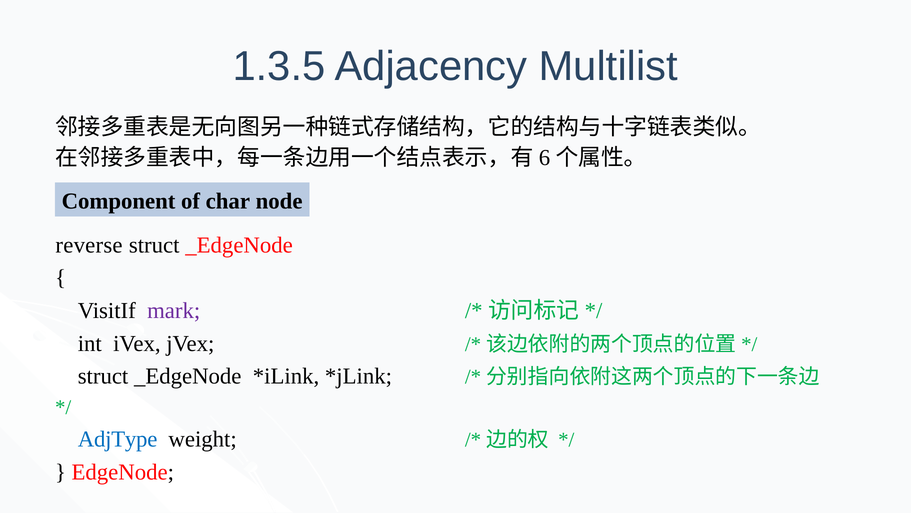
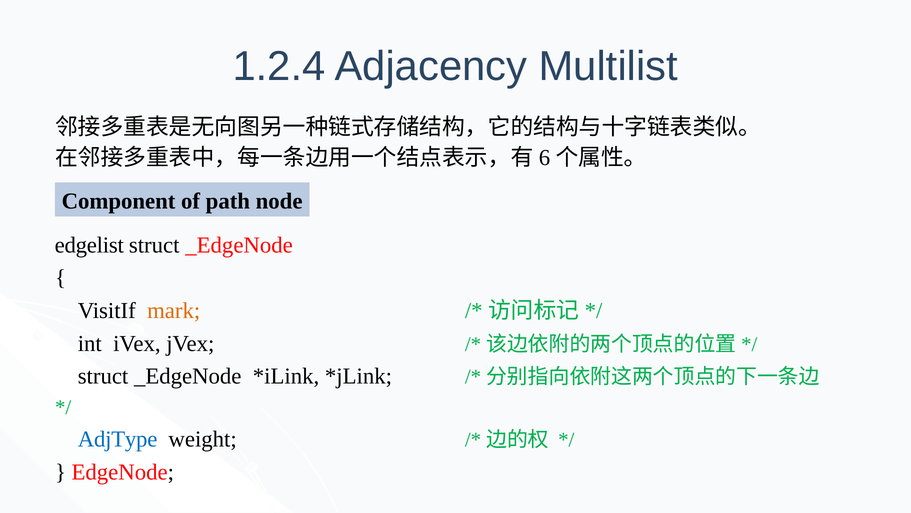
1.3.5: 1.3.5 -> 1.2.4
char: char -> path
reverse: reverse -> edgelist
mark colour: purple -> orange
